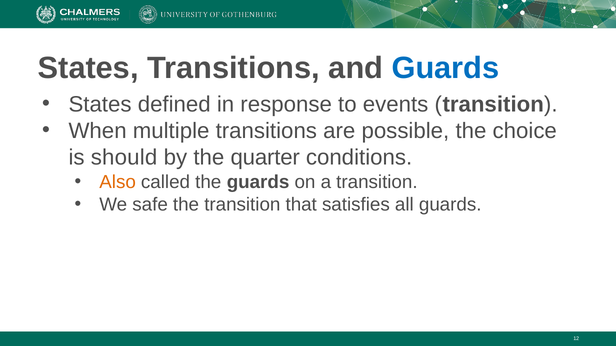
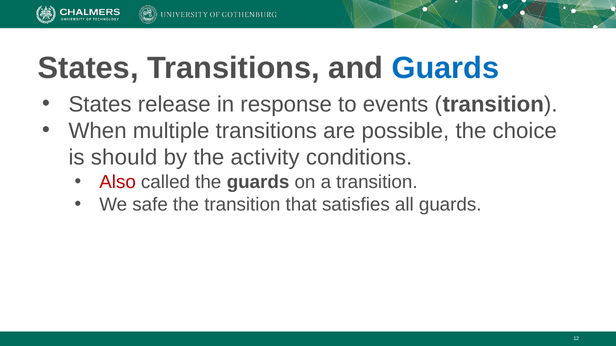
defined: defined -> release
quarter: quarter -> activity
Also colour: orange -> red
